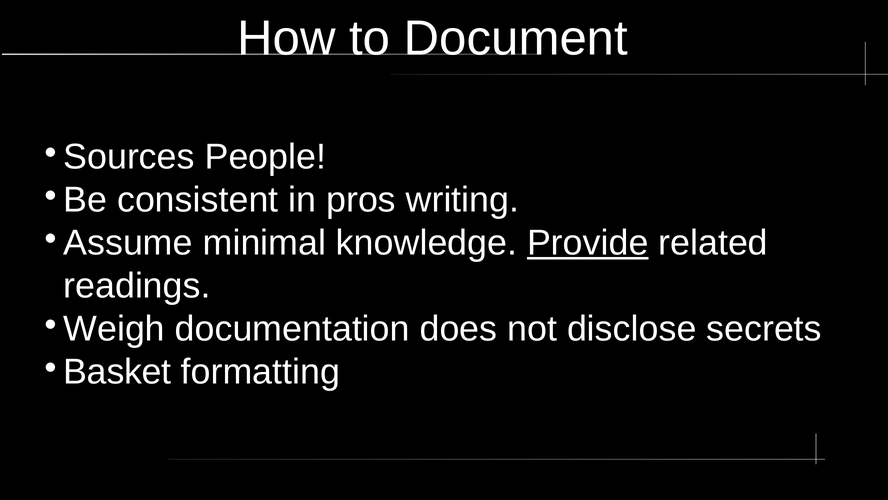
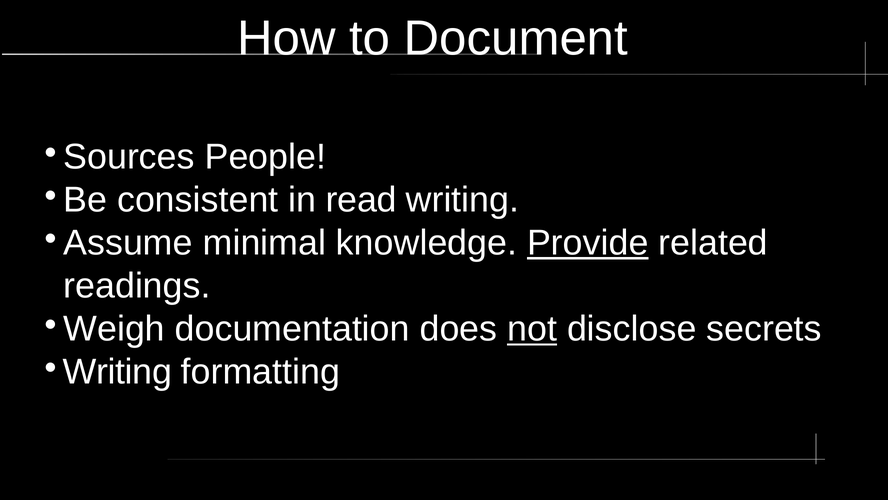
pros: pros -> read
not underline: none -> present
Basket at (117, 372): Basket -> Writing
